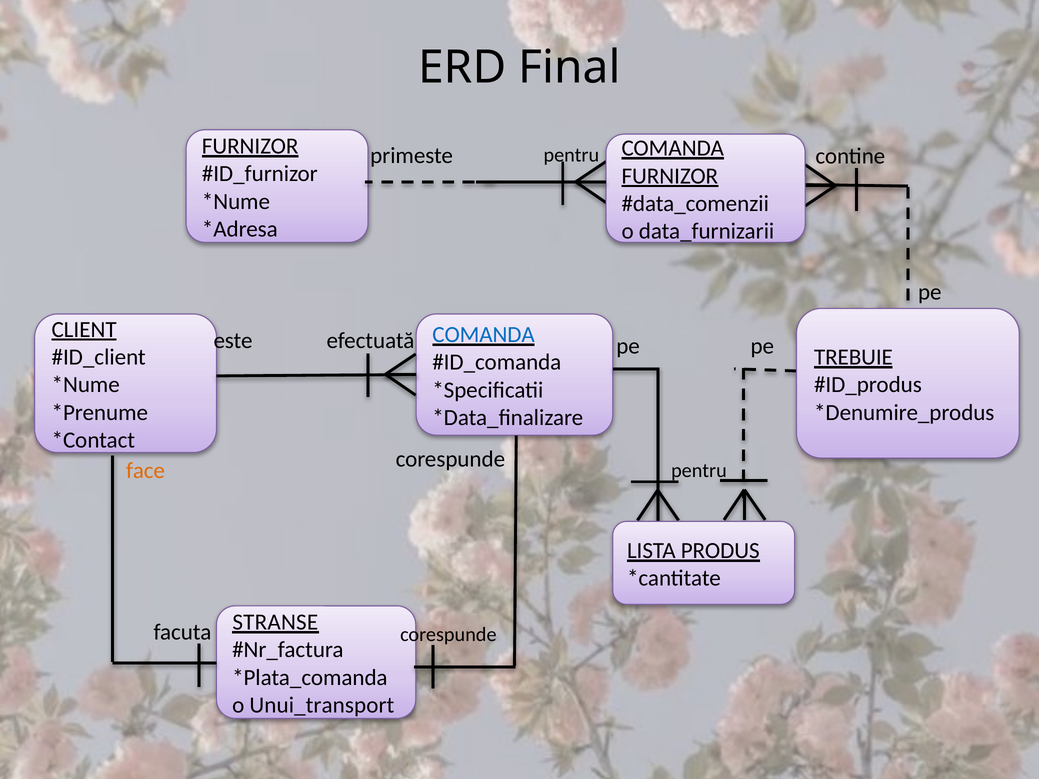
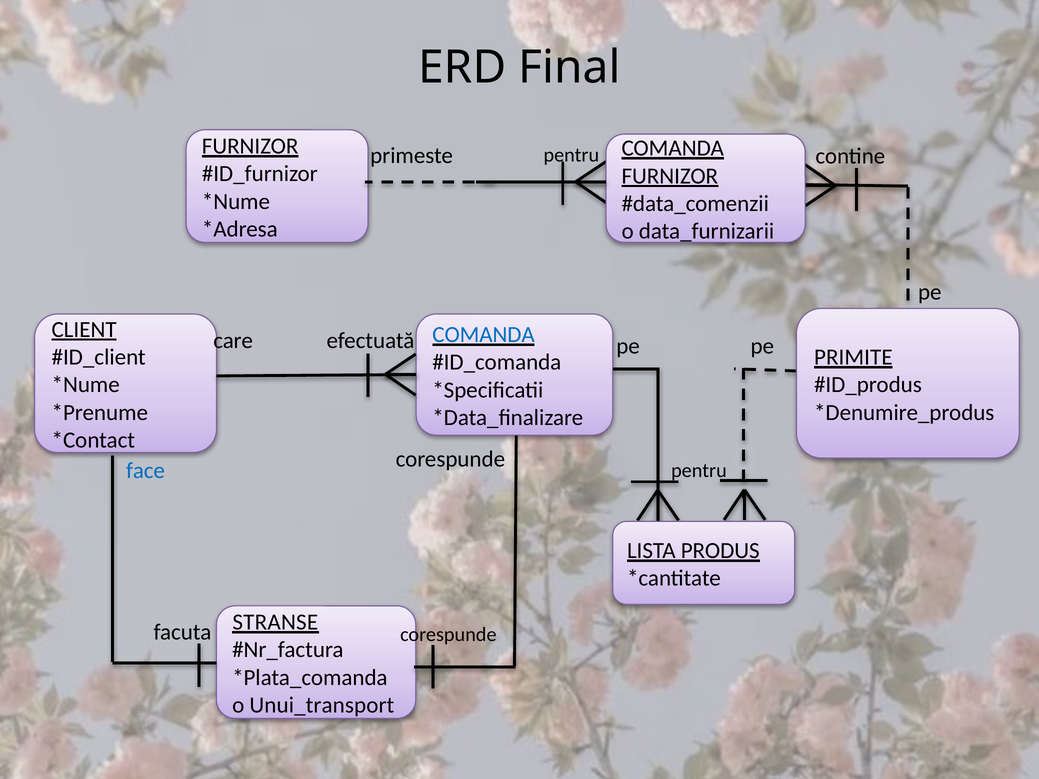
este: este -> care
TREBUIE: TREBUIE -> PRIMITE
face colour: orange -> blue
